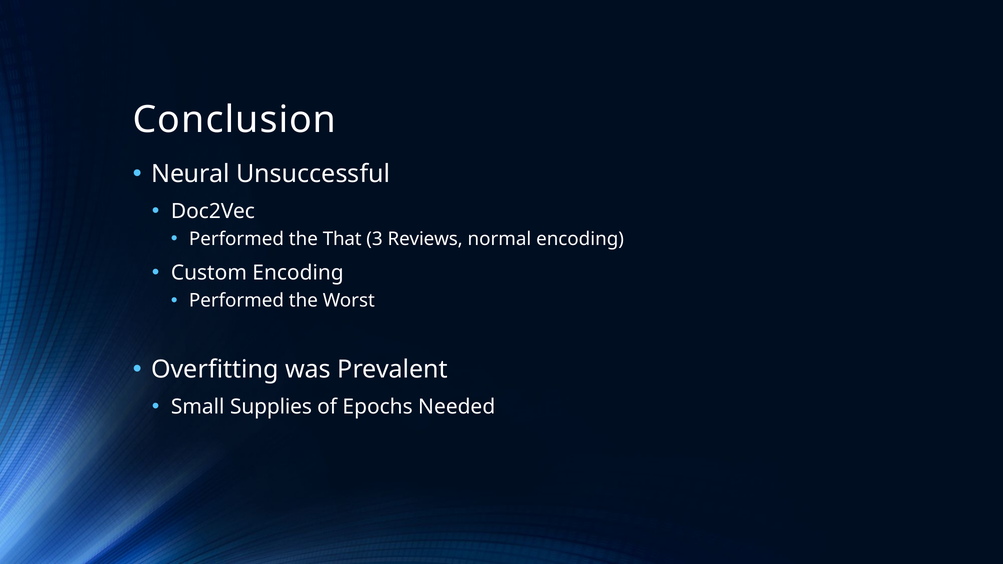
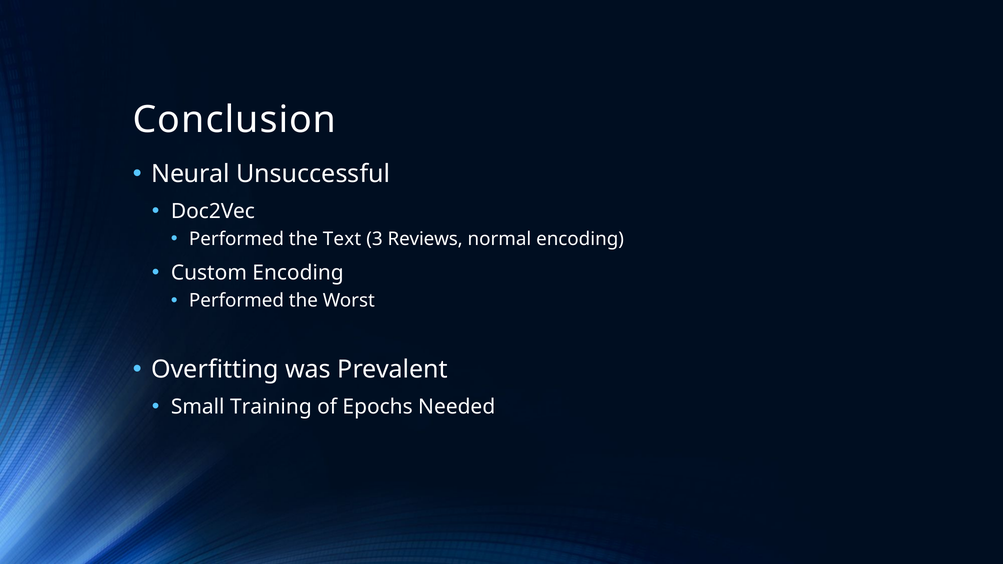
That: That -> Text
Supplies: Supplies -> Training
